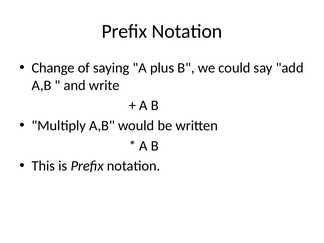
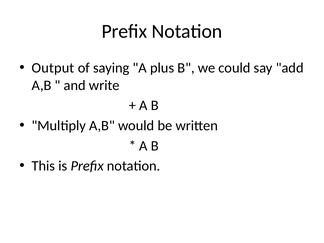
Change: Change -> Output
